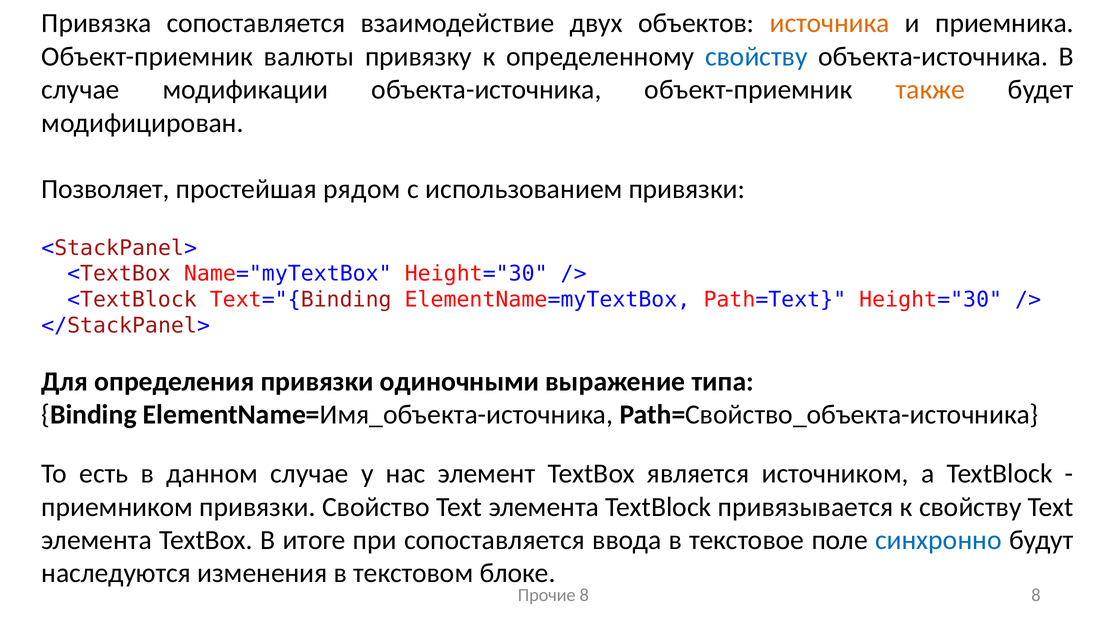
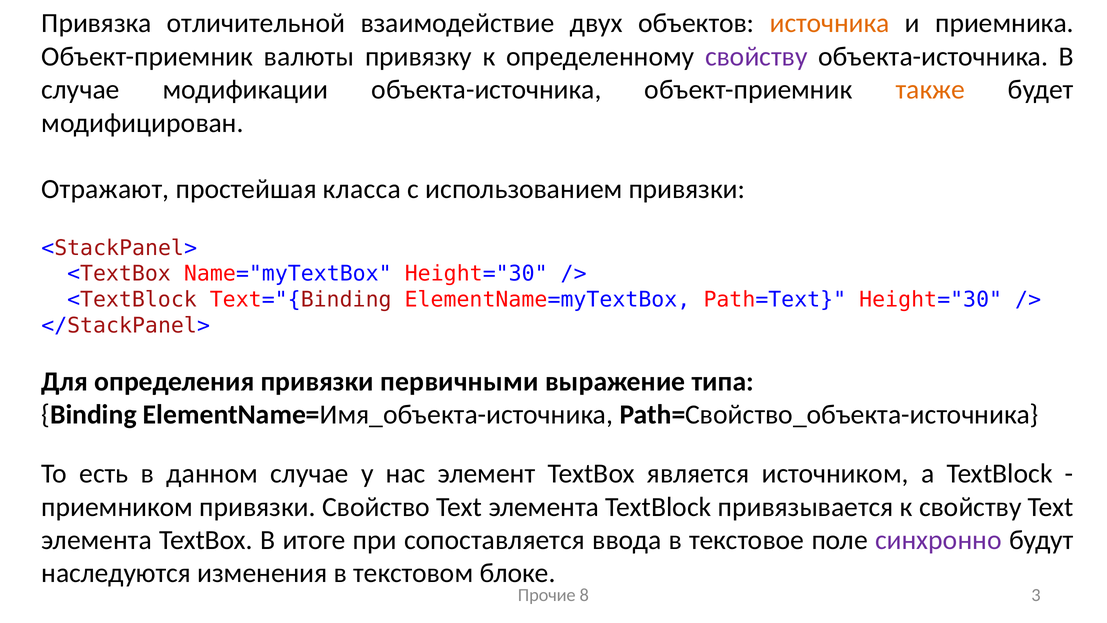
Привязка сопоставляется: сопоставляется -> отличительной
свойству at (756, 56) colour: blue -> purple
Позволяет: Позволяет -> Отражают
рядом: рядом -> класса
одиночными: одиночными -> первичными
синхронно colour: blue -> purple
8 8: 8 -> 3
